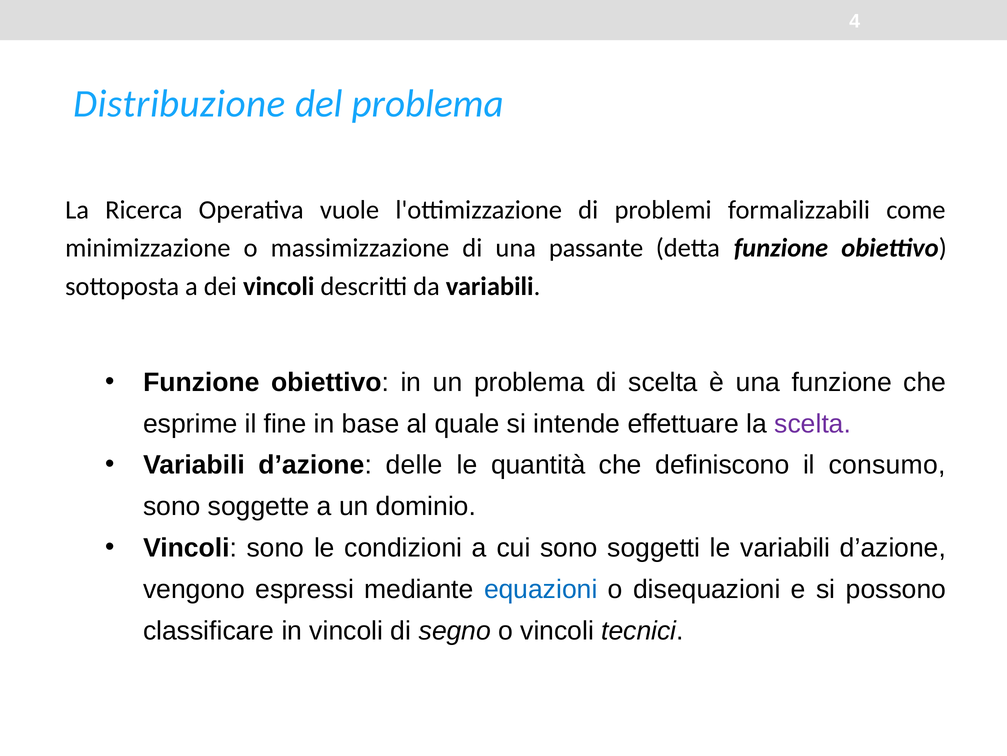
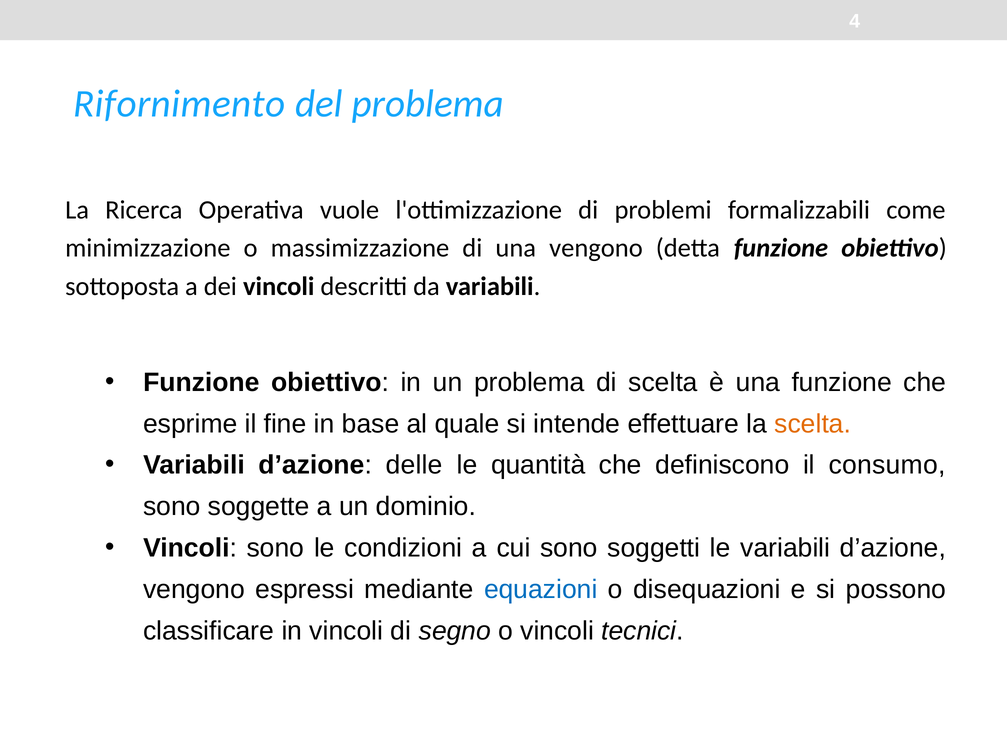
Distribuzione: Distribuzione -> Rifornimento
una passante: passante -> vengono
scelta at (813, 423) colour: purple -> orange
